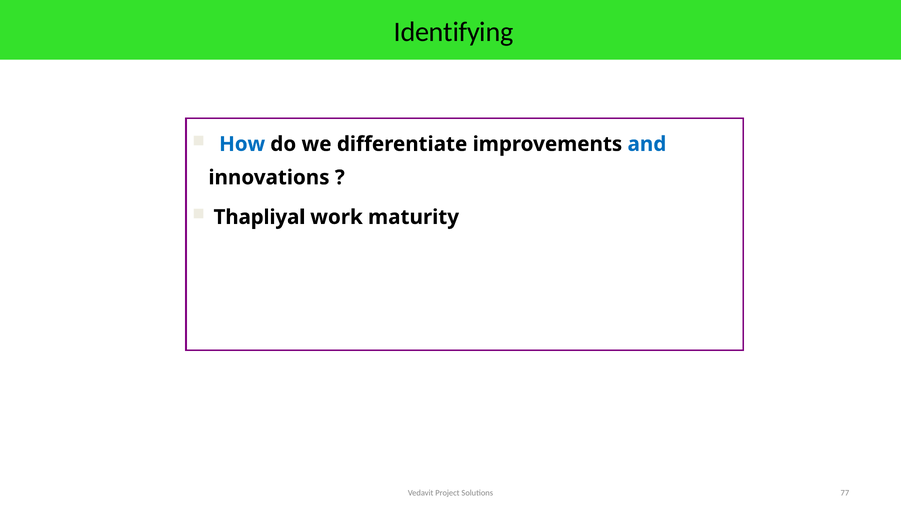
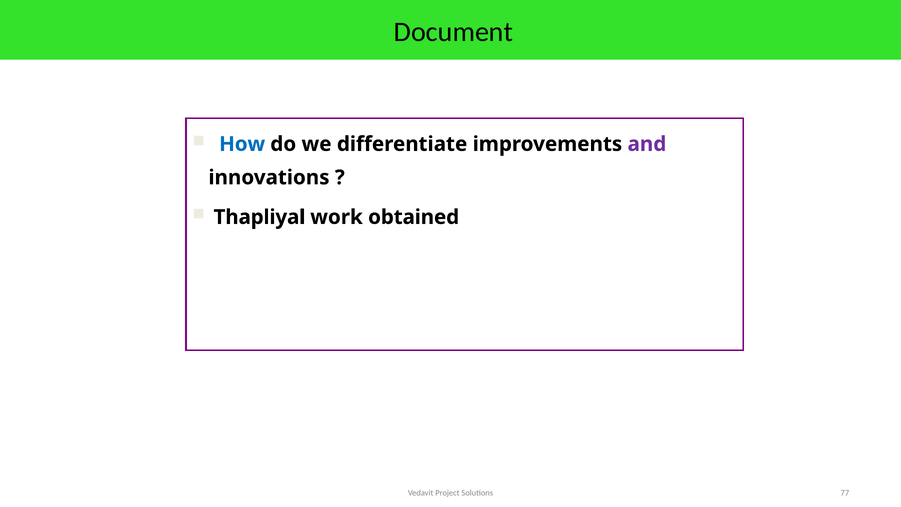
Identifying: Identifying -> Document
and colour: blue -> purple
maturity: maturity -> obtained
